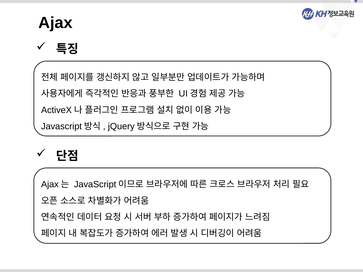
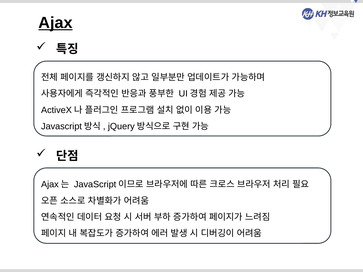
Ajax underline: none -> present
